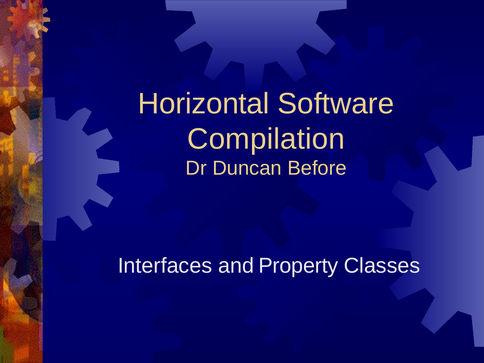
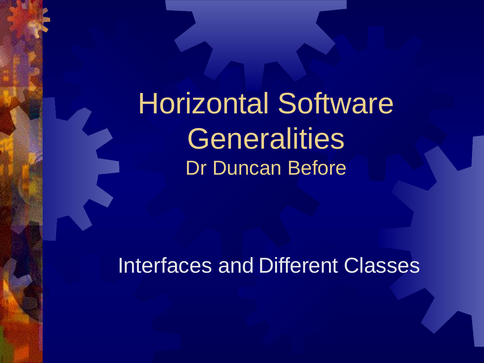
Compilation: Compilation -> Generalities
Property: Property -> Different
